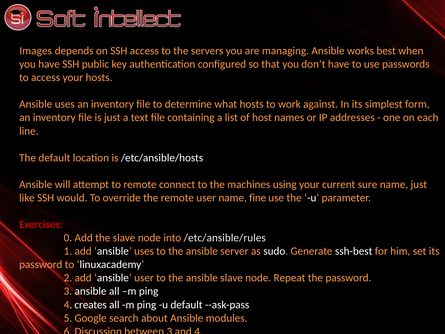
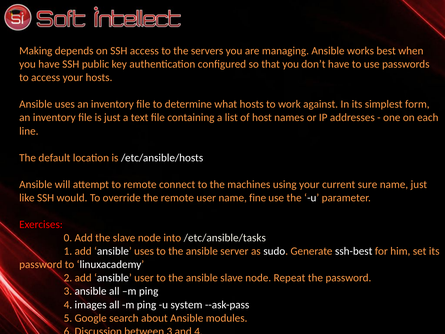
Images: Images -> Making
/etc/ansible/rules: /etc/ansible/rules -> /etc/ansible/tasks
creates: creates -> images
u default: default -> system
